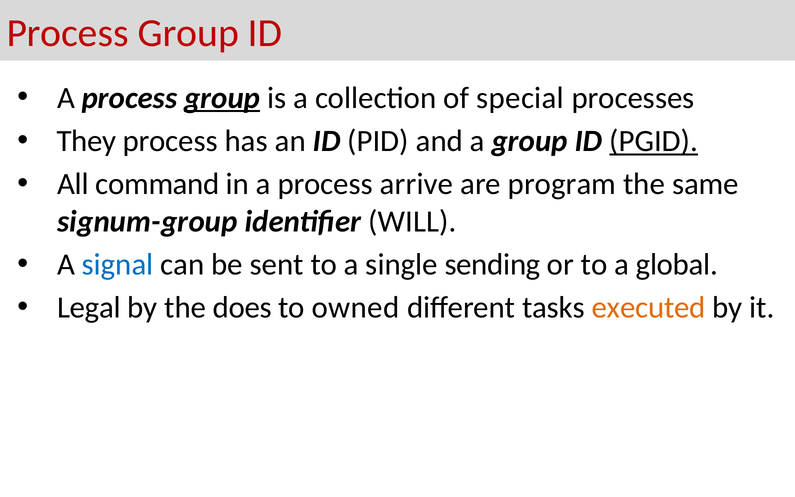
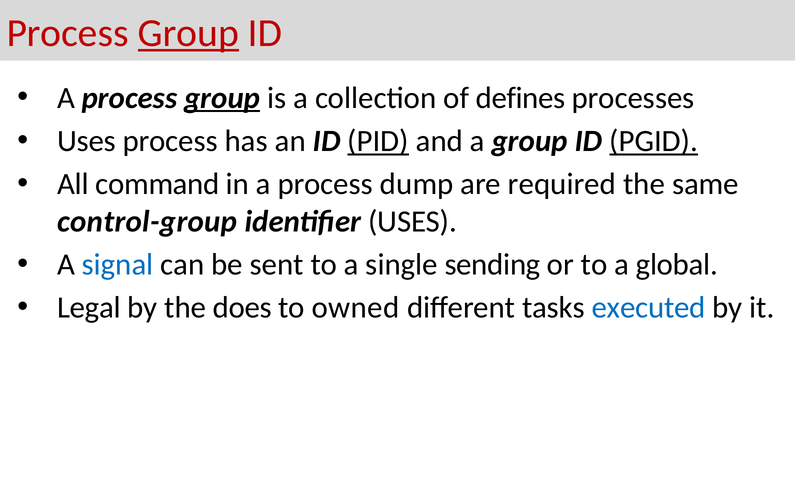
Group at (188, 33) underline: none -> present
special: special -> defines
They at (87, 141): They -> Uses
PID underline: none -> present
arrive: arrive -> dump
program: program -> required
signum-group: signum-group -> control-group
identifier WILL: WILL -> USES
executed colour: orange -> blue
